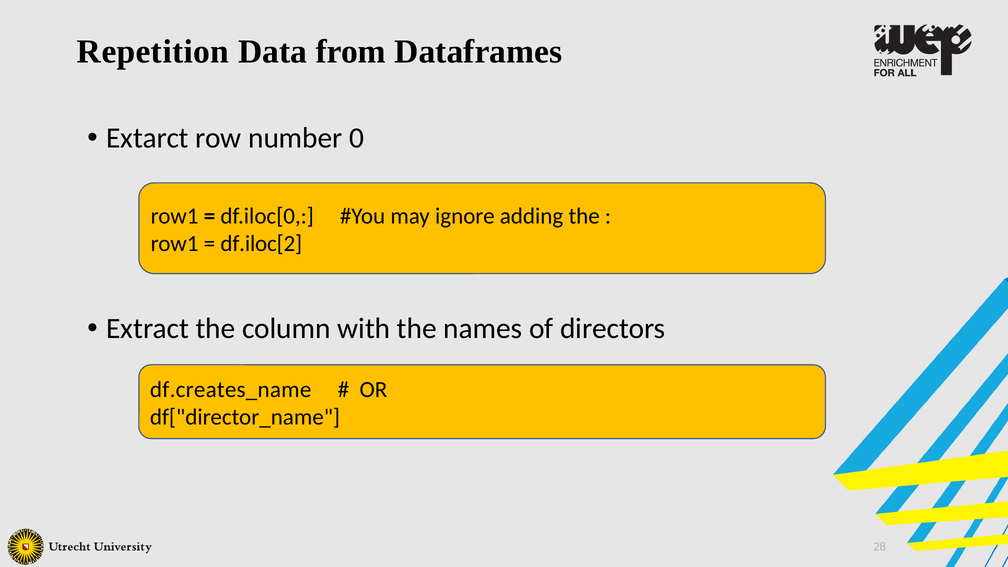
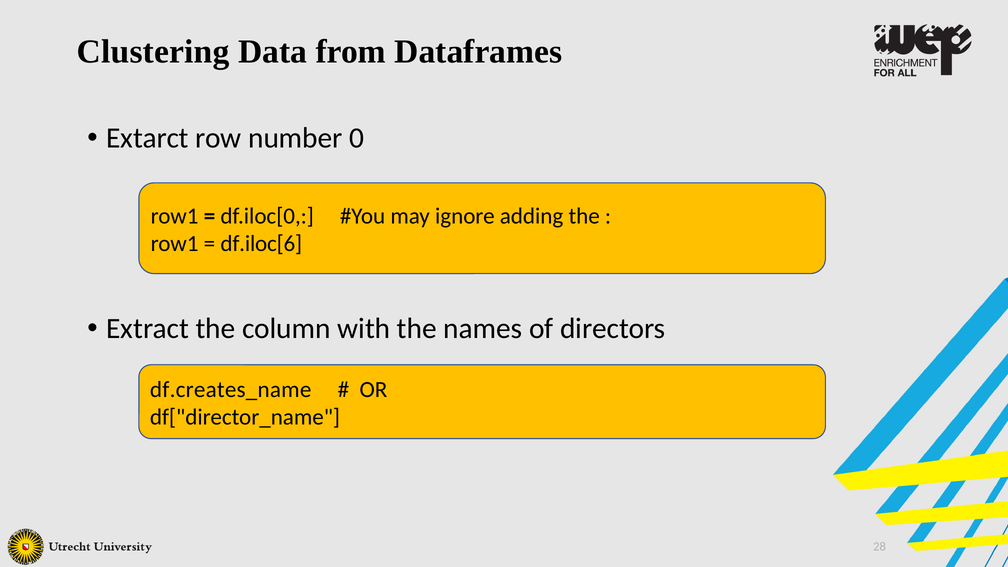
Repetition: Repetition -> Clustering
df.iloc[2: df.iloc[2 -> df.iloc[6
